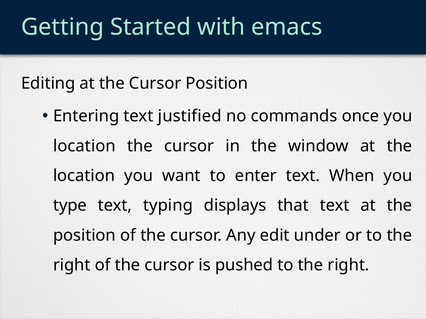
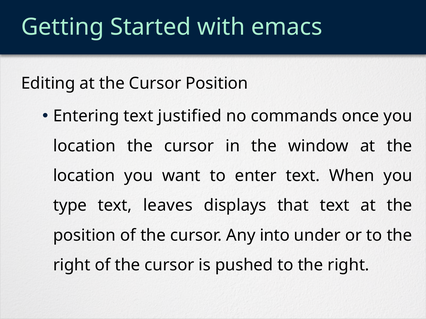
typing: typing -> leaves
edit: edit -> into
